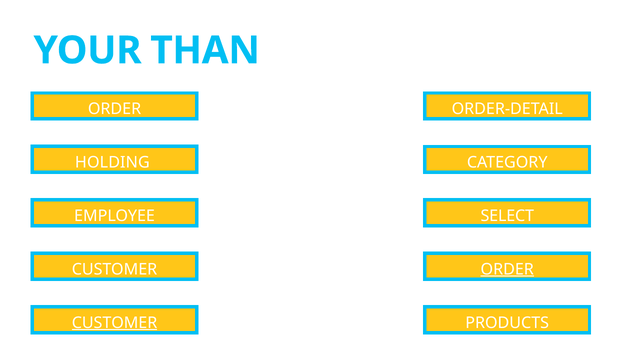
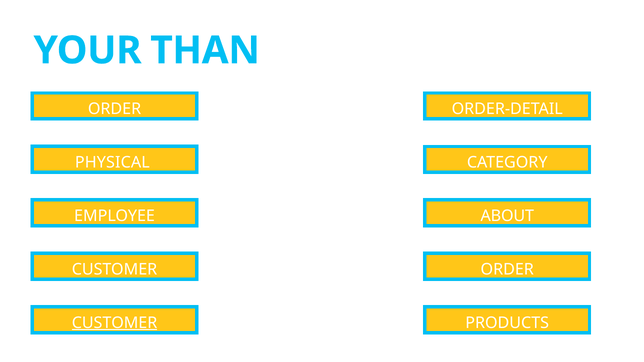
HOLDING: HOLDING -> PHYSICAL
SELECT: SELECT -> ABOUT
ORDER at (507, 269) underline: present -> none
